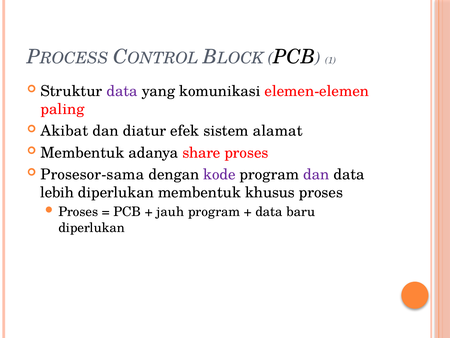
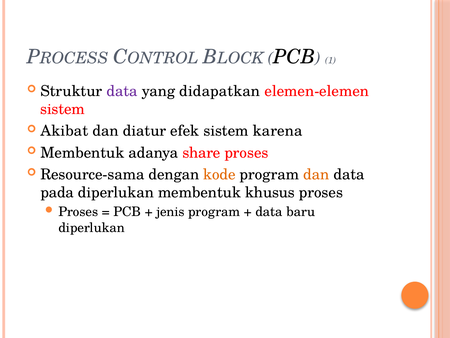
komunikasi: komunikasi -> didapatkan
paling at (62, 109): paling -> sistem
alamat: alamat -> karena
Prosesor-sama: Prosesor-sama -> Resource-sama
kode colour: purple -> orange
dan at (316, 174) colour: purple -> orange
lebih: lebih -> pada
jauh: jauh -> jenis
